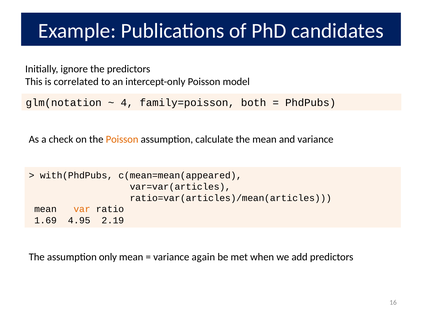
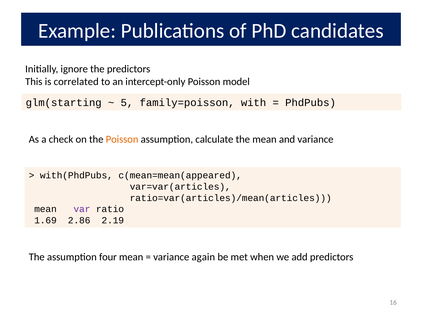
glm(notation: glm(notation -> glm(starting
4: 4 -> 5
both: both -> with
var colour: orange -> purple
4.95: 4.95 -> 2.86
only: only -> four
